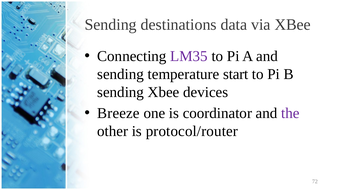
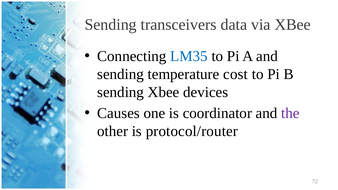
destinations: destinations -> transceivers
LM35 colour: purple -> blue
start: start -> cost
Breeze: Breeze -> Causes
